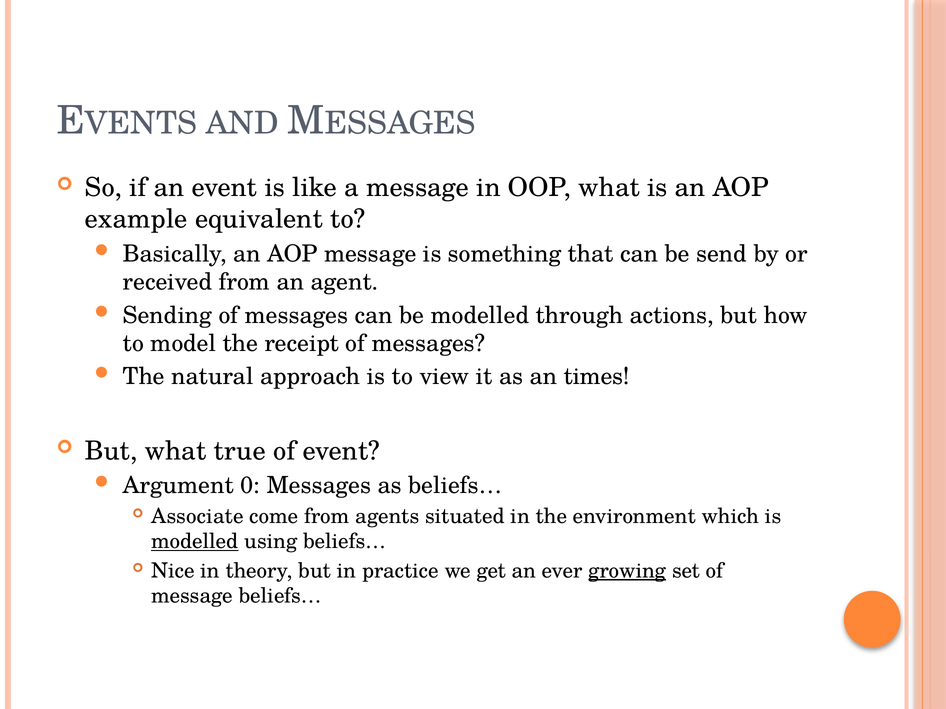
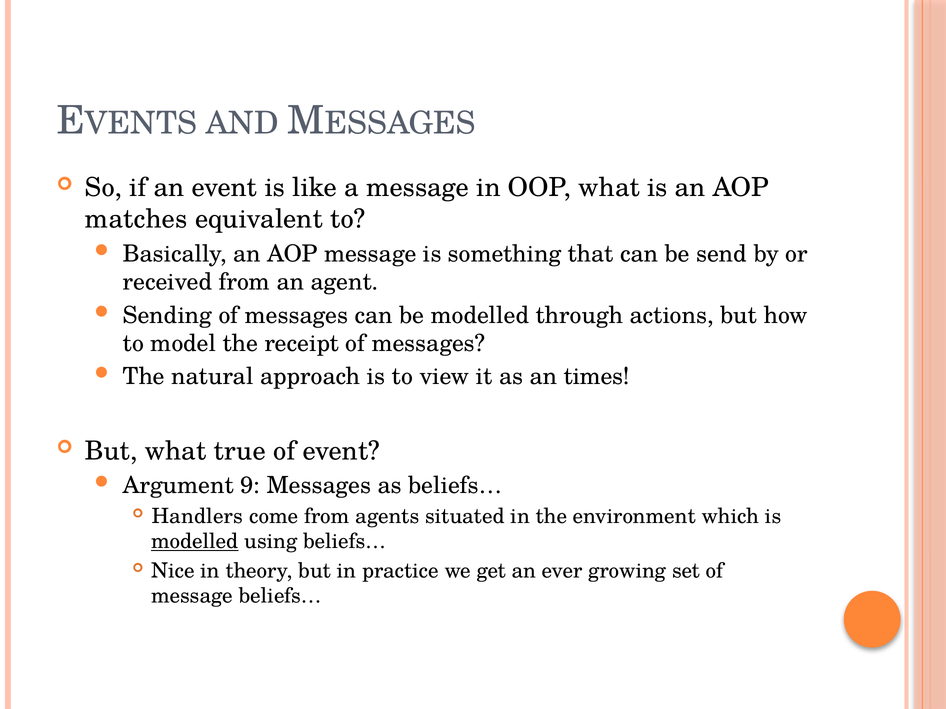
example: example -> matches
0: 0 -> 9
Associate: Associate -> Handlers
growing underline: present -> none
